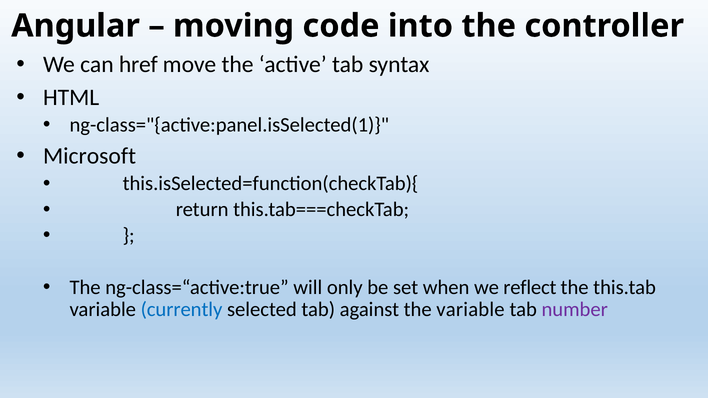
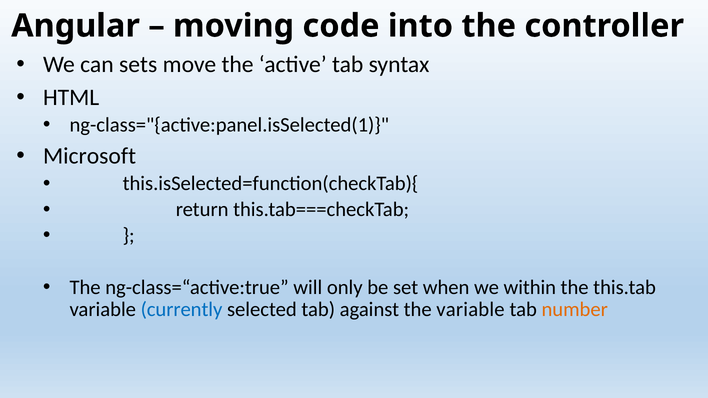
href: href -> sets
reflect: reflect -> within
number colour: purple -> orange
